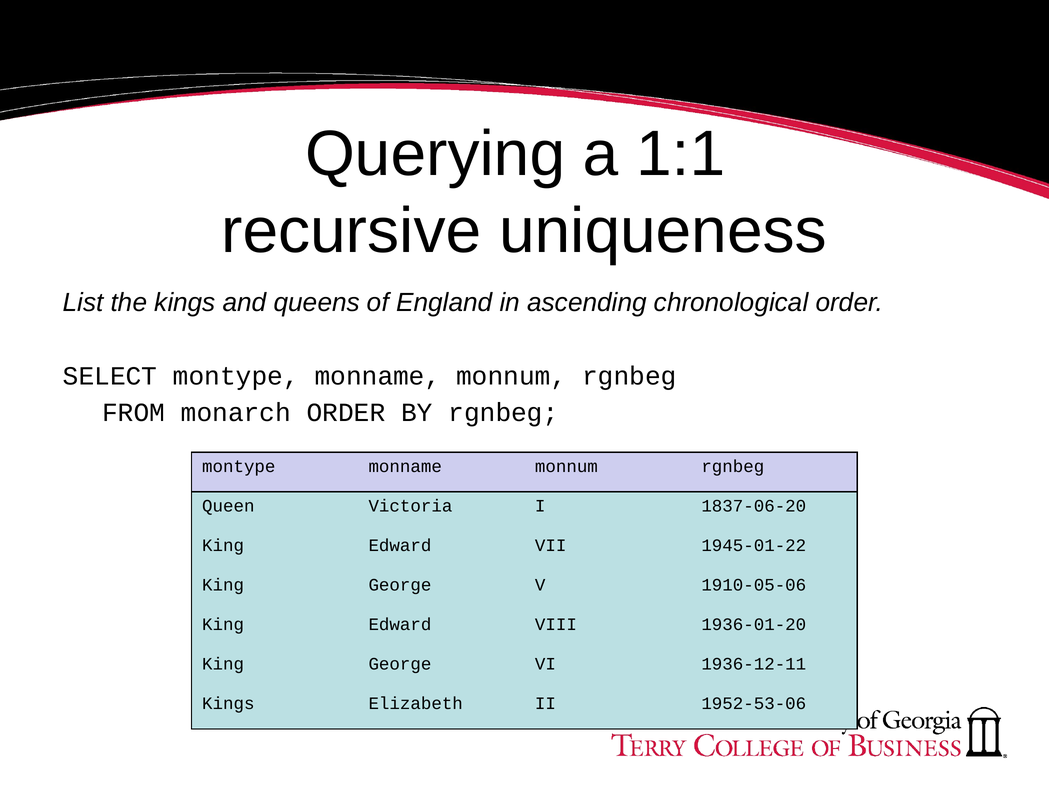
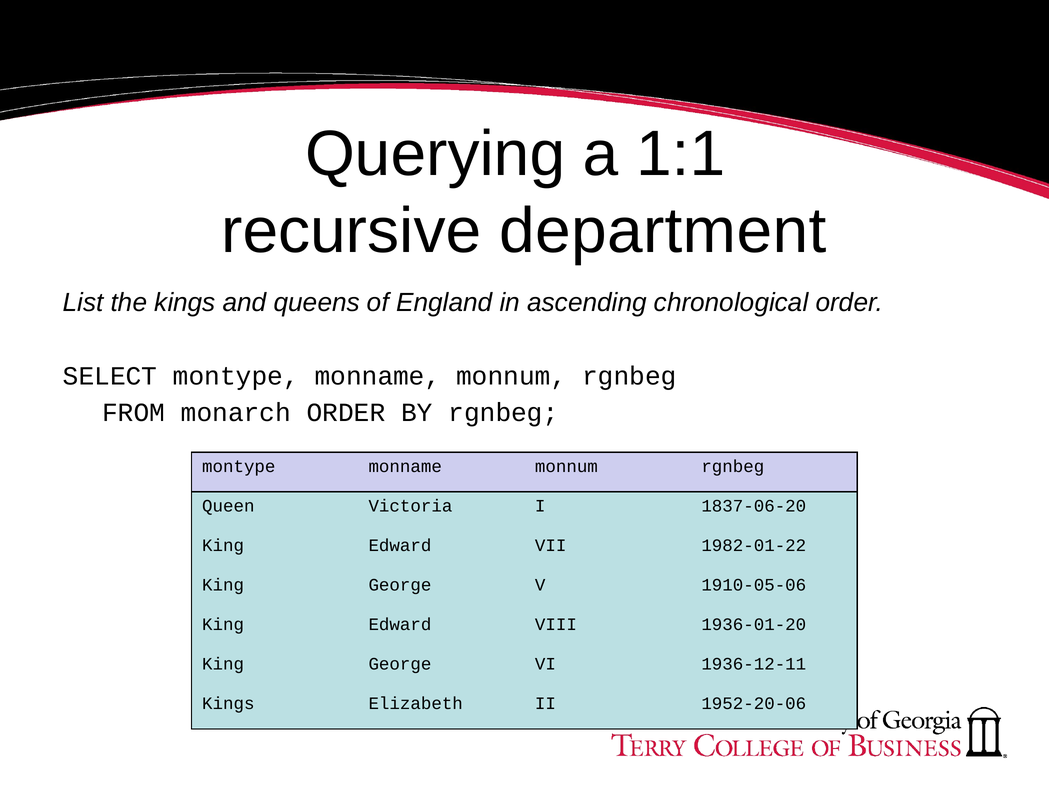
uniqueness: uniqueness -> department
1945-01-22: 1945-01-22 -> 1982-01-22
1952-53-06: 1952-53-06 -> 1952-20-06
